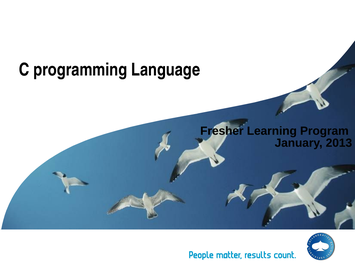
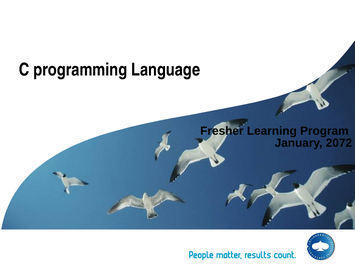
2013: 2013 -> 2072
